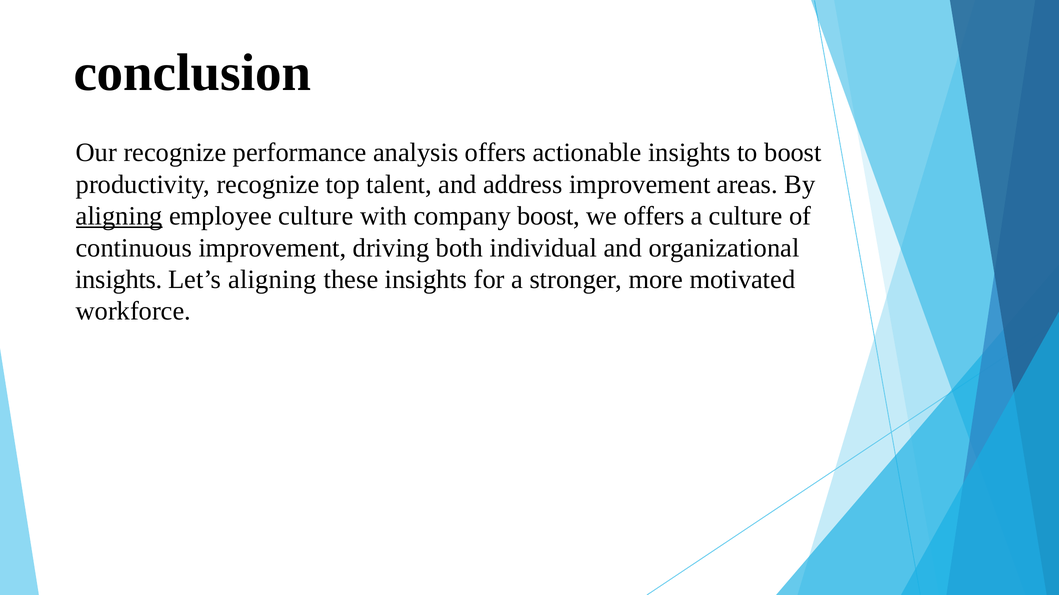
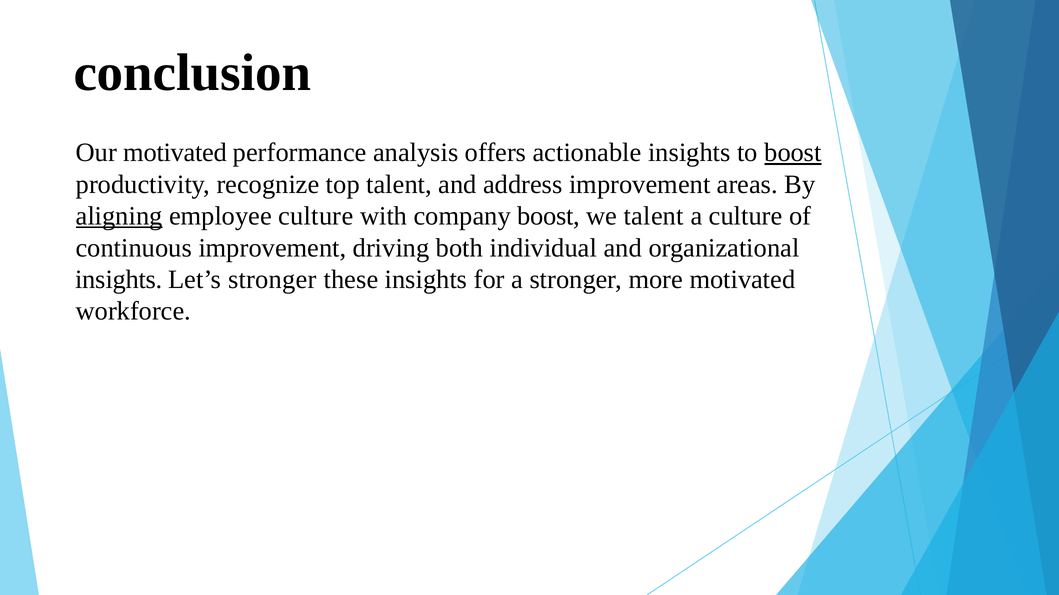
Our recognize: recognize -> motivated
boost at (793, 153) underline: none -> present
we offers: offers -> talent
Let’s aligning: aligning -> stronger
